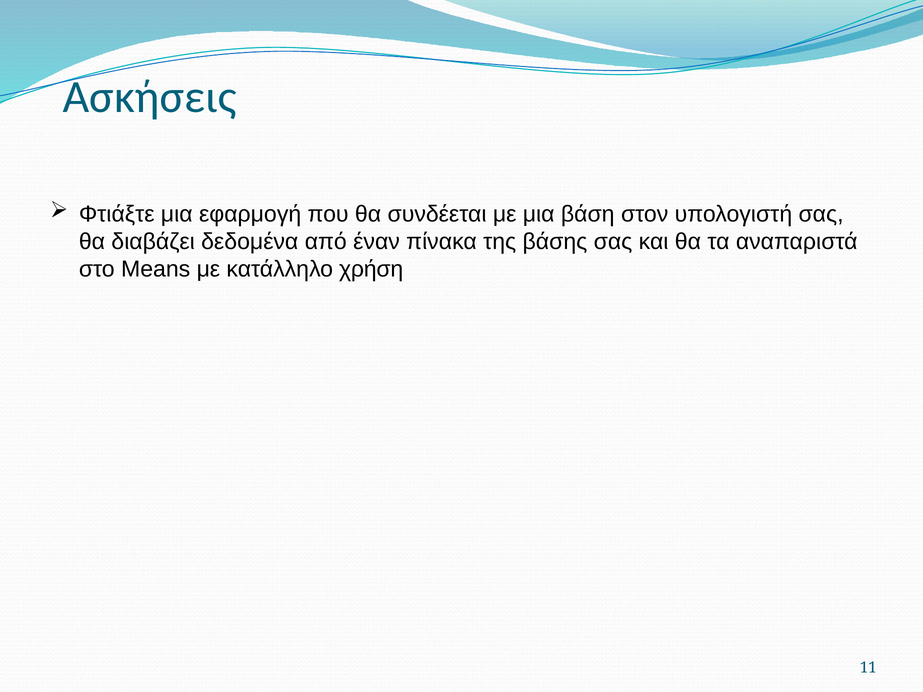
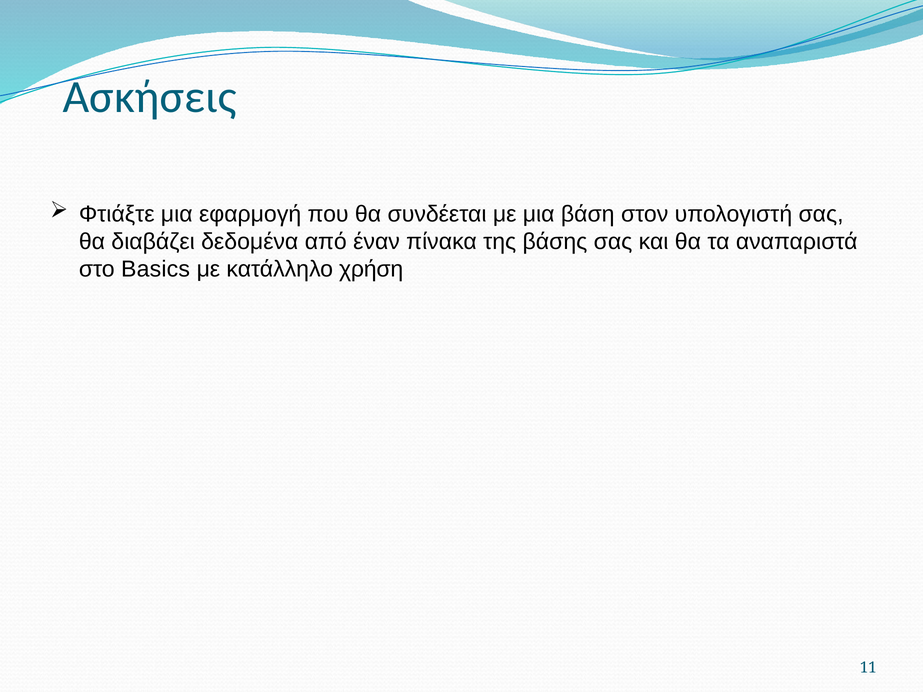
Means: Means -> Basics
